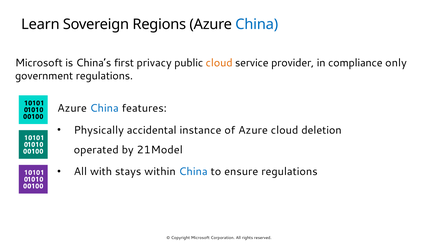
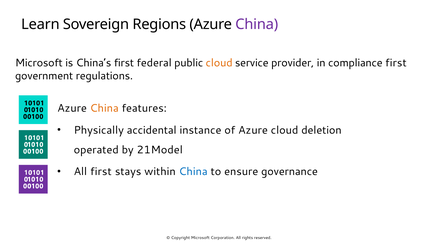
China at (257, 24) colour: blue -> purple
privacy: privacy -> federal
compliance only: only -> first
China at (104, 108) colour: blue -> orange
All with: with -> first
ensure regulations: regulations -> governance
